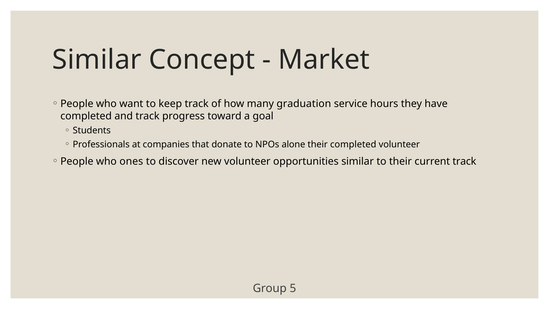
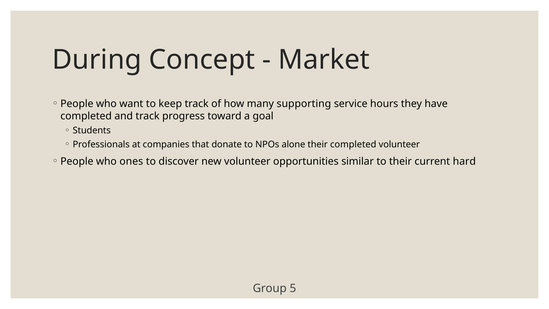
Similar at (97, 60): Similar -> During
graduation: graduation -> supporting
current track: track -> hard
